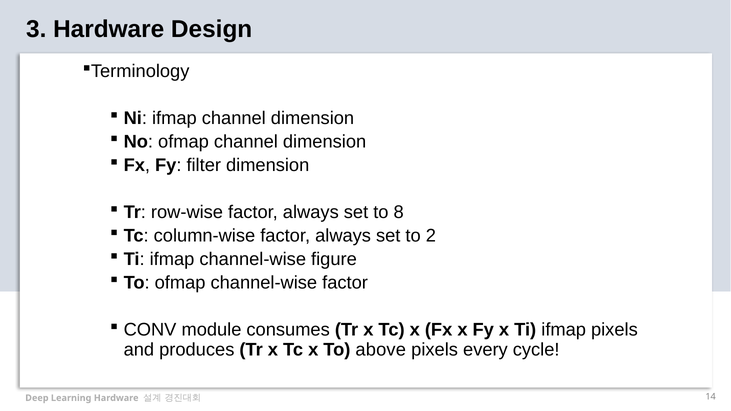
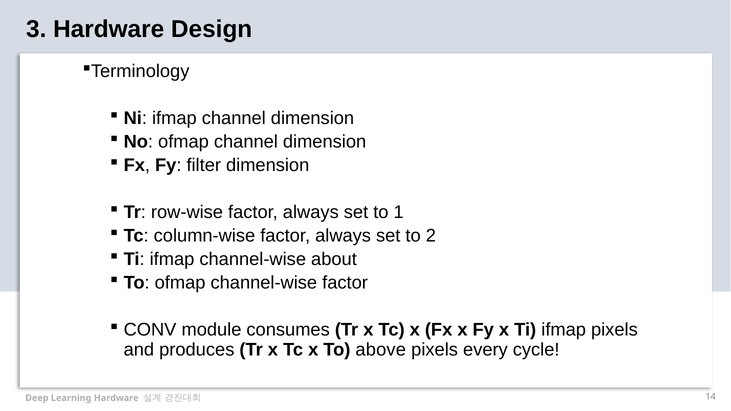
8: 8 -> 1
figure: figure -> about
